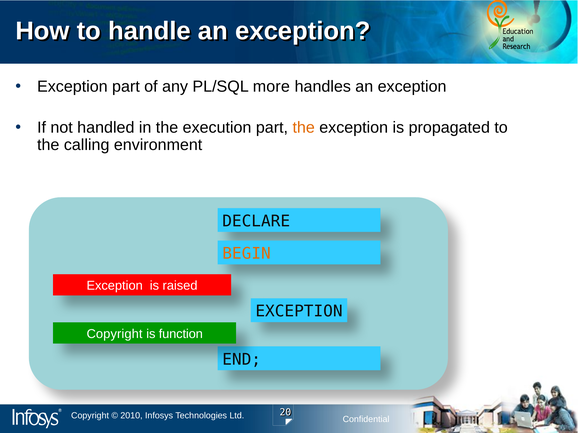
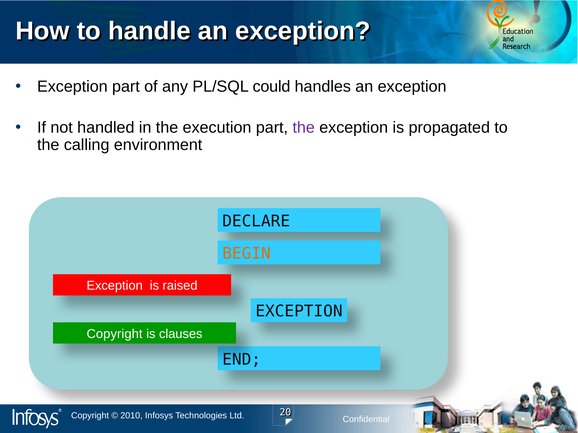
more: more -> could
the at (304, 128) colour: orange -> purple
function: function -> clauses
